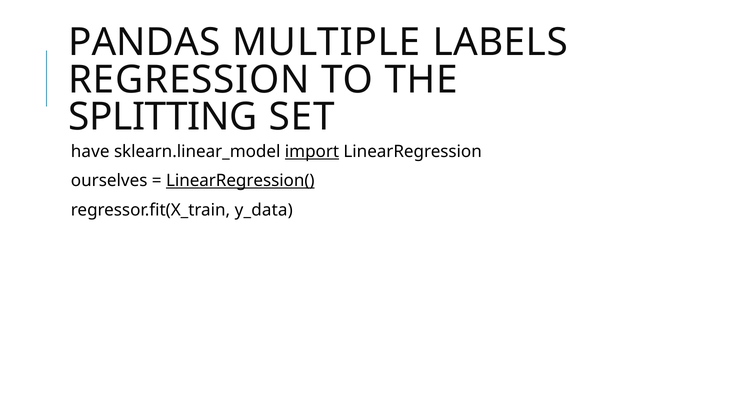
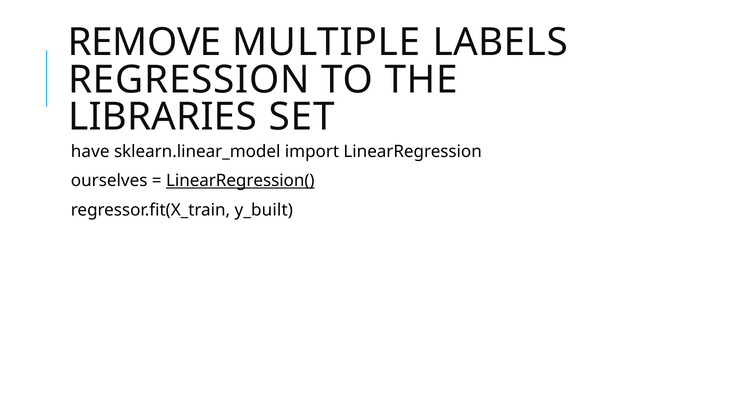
PANDAS: PANDAS -> REMOVE
SPLITTING: SPLITTING -> LIBRARIES
import underline: present -> none
y_data: y_data -> y_built
